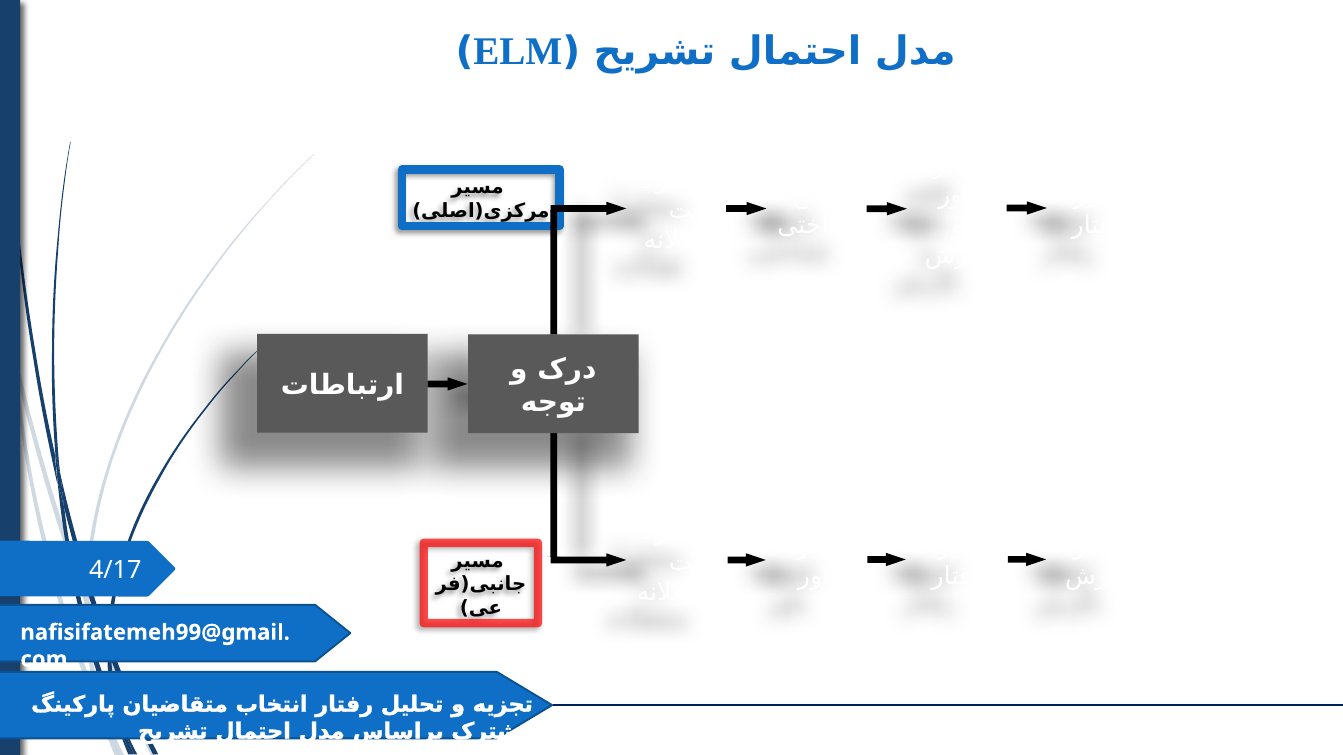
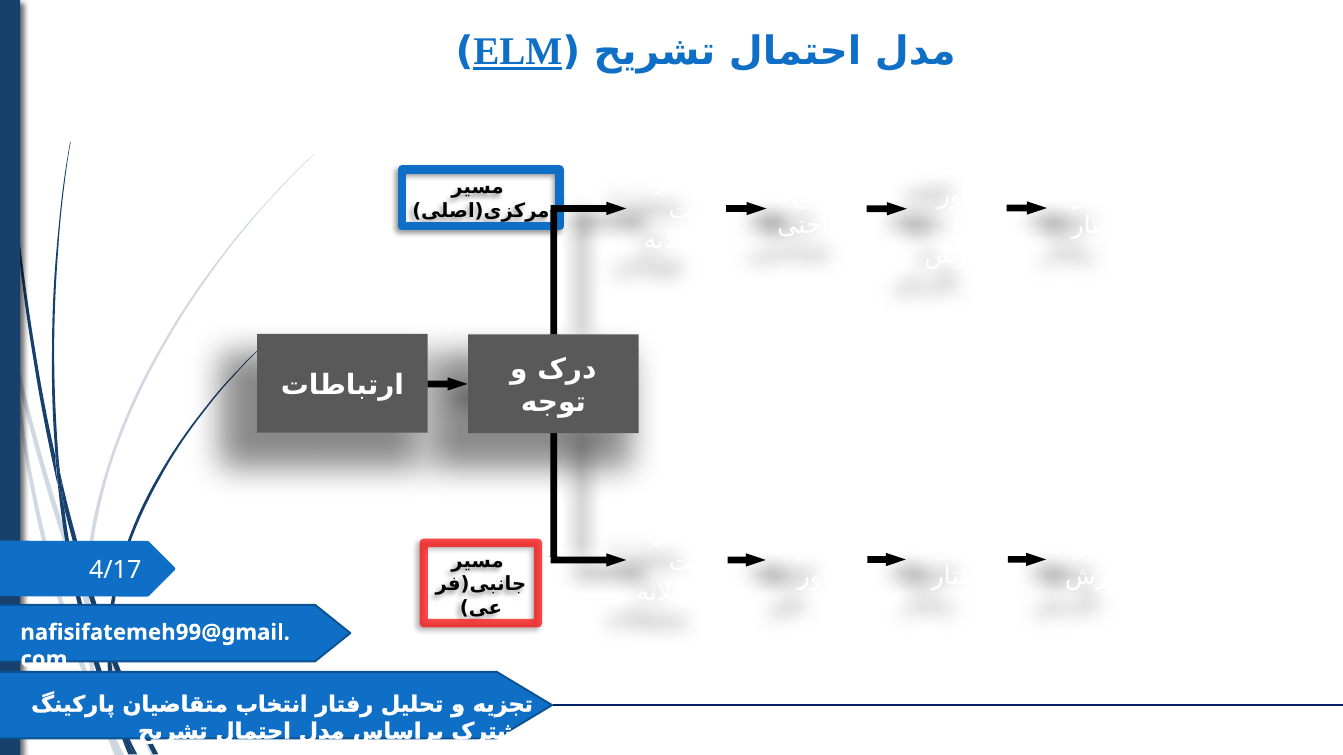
ELM underline: none -> present
